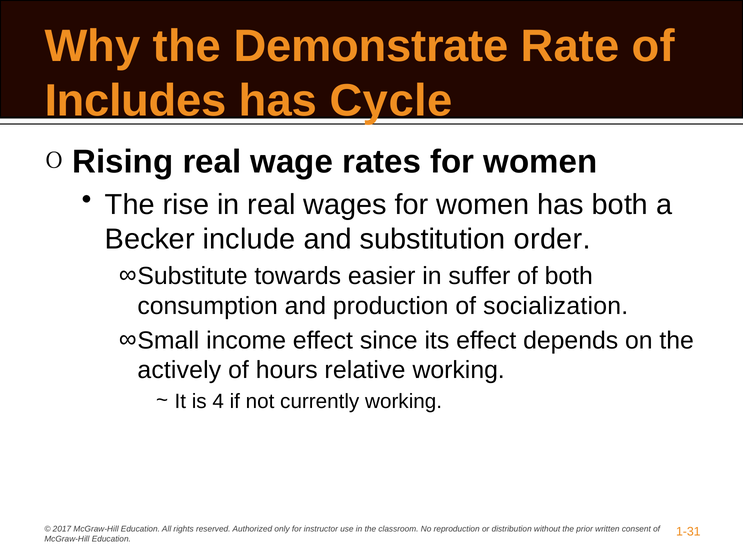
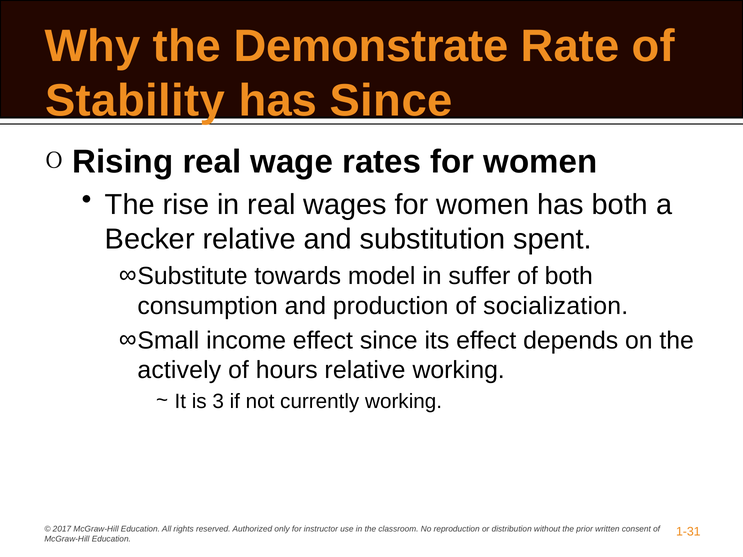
Includes: Includes -> Stability
has Cycle: Cycle -> Since
Becker include: include -> relative
order: order -> spent
easier: easier -> model
4: 4 -> 3
